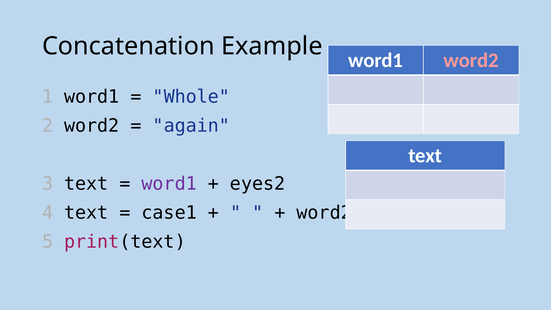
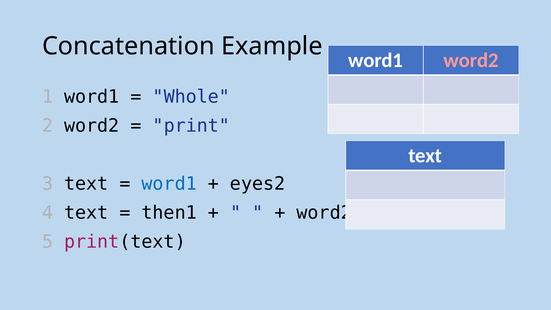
again: again -> print
word1 at (169, 184) colour: purple -> blue
case1: case1 -> then1
